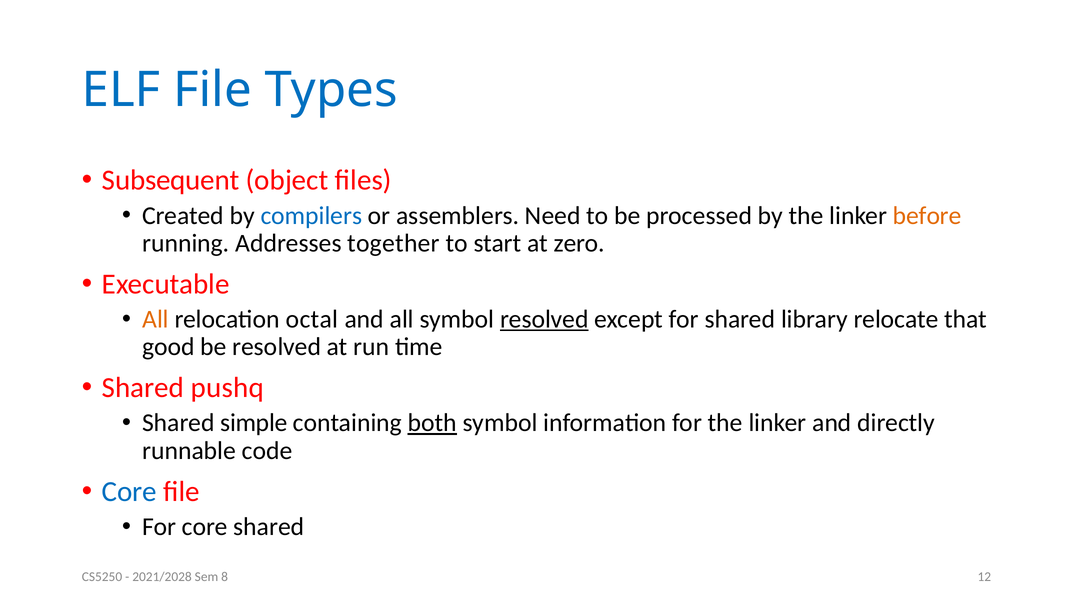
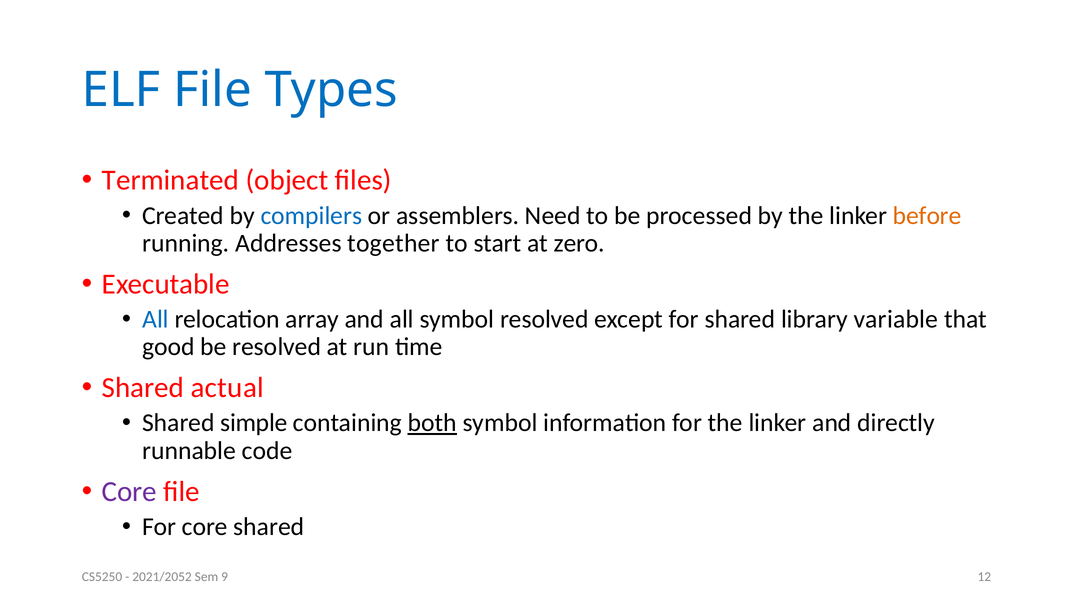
Subsequent: Subsequent -> Terminated
All at (155, 319) colour: orange -> blue
octal: octal -> array
resolved at (544, 319) underline: present -> none
relocate: relocate -> variable
pushq: pushq -> actual
Core at (129, 491) colour: blue -> purple
2021/2028: 2021/2028 -> 2021/2052
8: 8 -> 9
